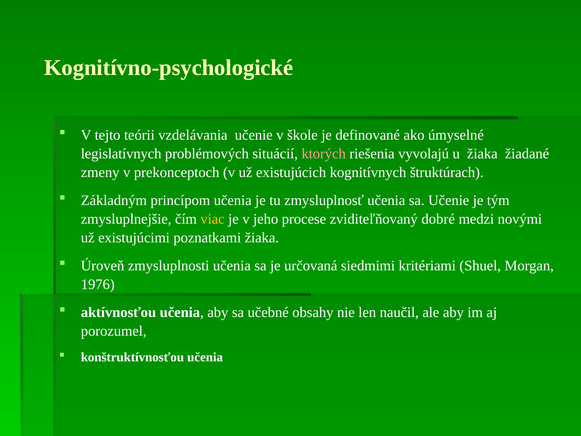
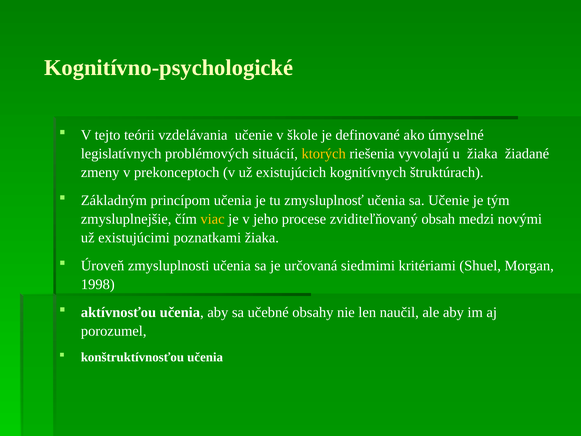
ktorých colour: pink -> yellow
dobré: dobré -> obsah
1976: 1976 -> 1998
